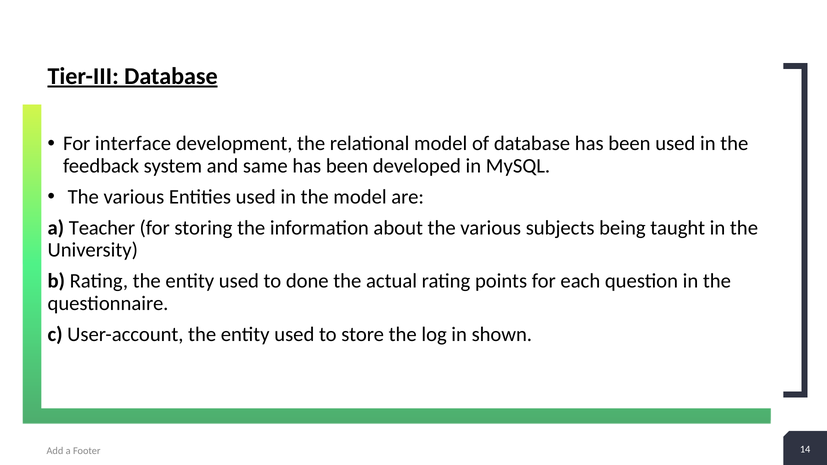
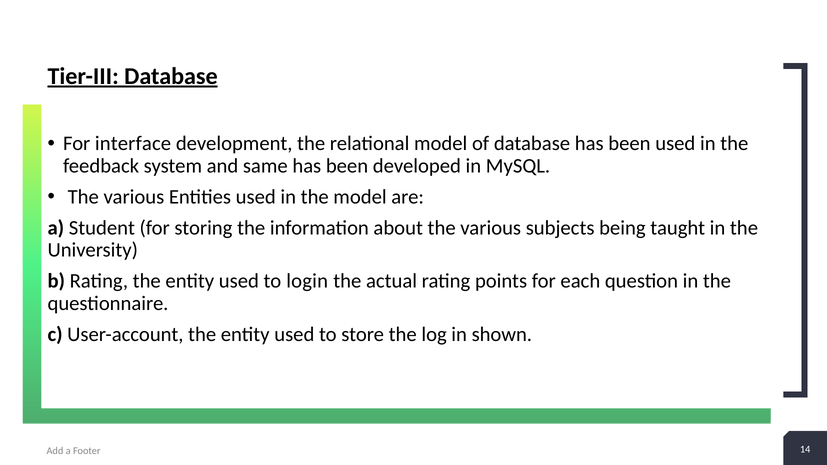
Teacher: Teacher -> Student
done: done -> login
